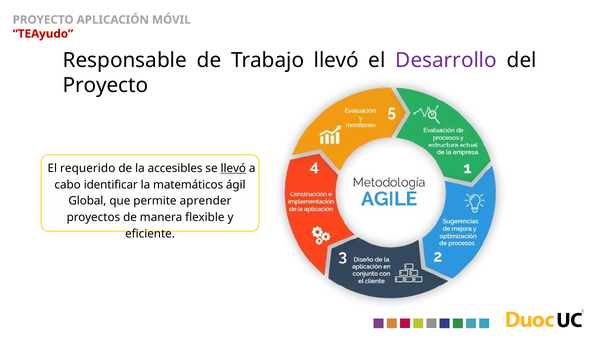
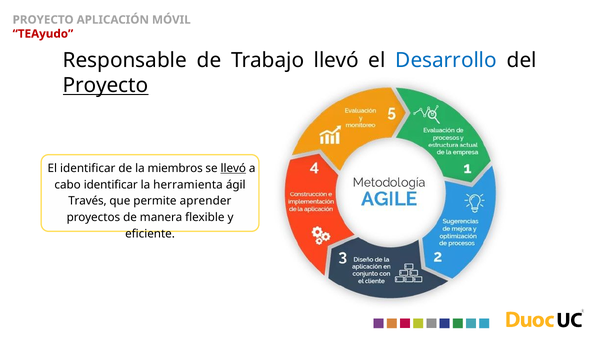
Desarrollo colour: purple -> blue
Proyecto at (106, 85) underline: none -> present
El requerido: requerido -> identificar
accesibles: accesibles -> miembros
matemáticos: matemáticos -> herramienta
Global: Global -> Través
